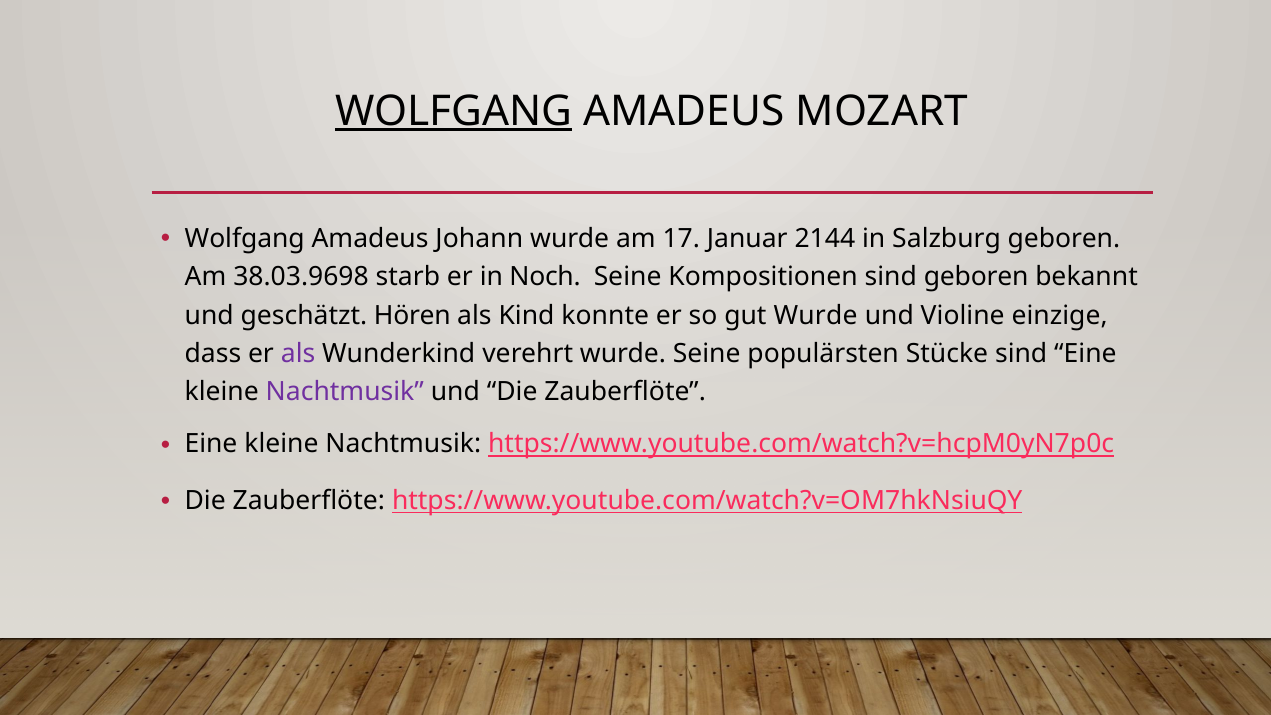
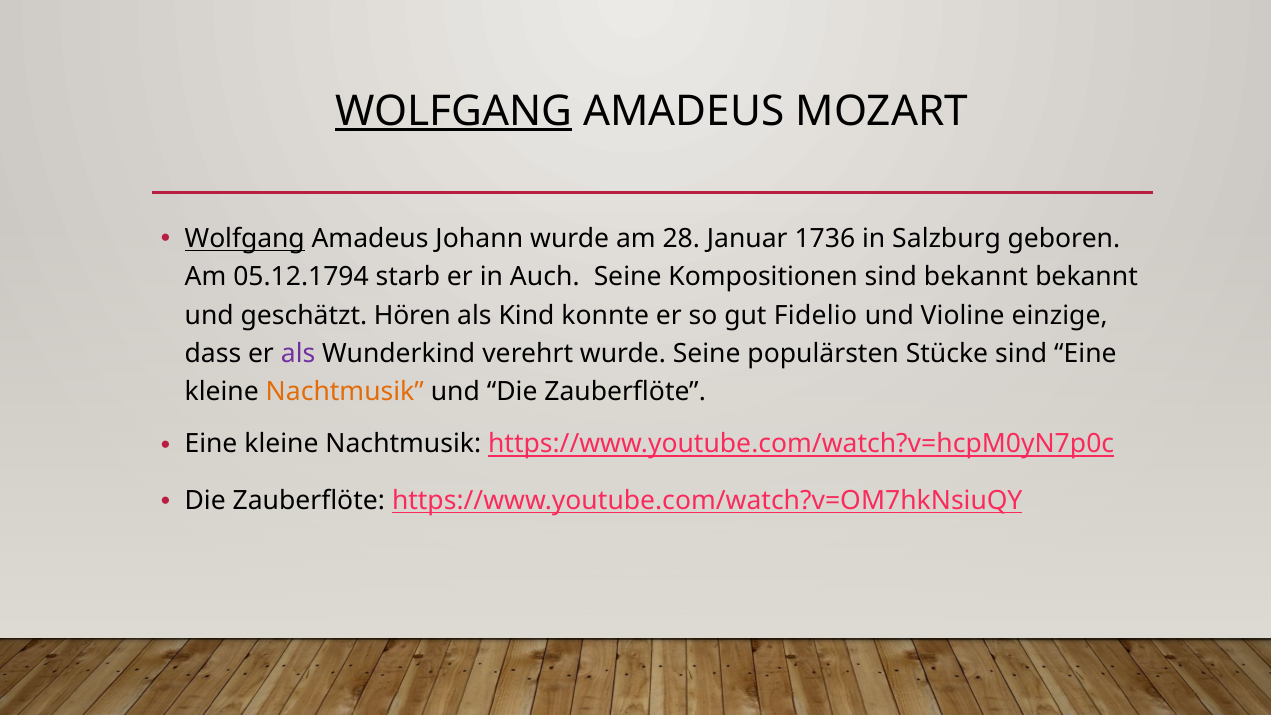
Wolfgang at (245, 239) underline: none -> present
17: 17 -> 28
2144: 2144 -> 1736
38.03.9698: 38.03.9698 -> 05.12.1794
Noch: Noch -> Auch
sind geboren: geboren -> bekannt
gut Wurde: Wurde -> Fidelio
Nachtmusik at (345, 392) colour: purple -> orange
